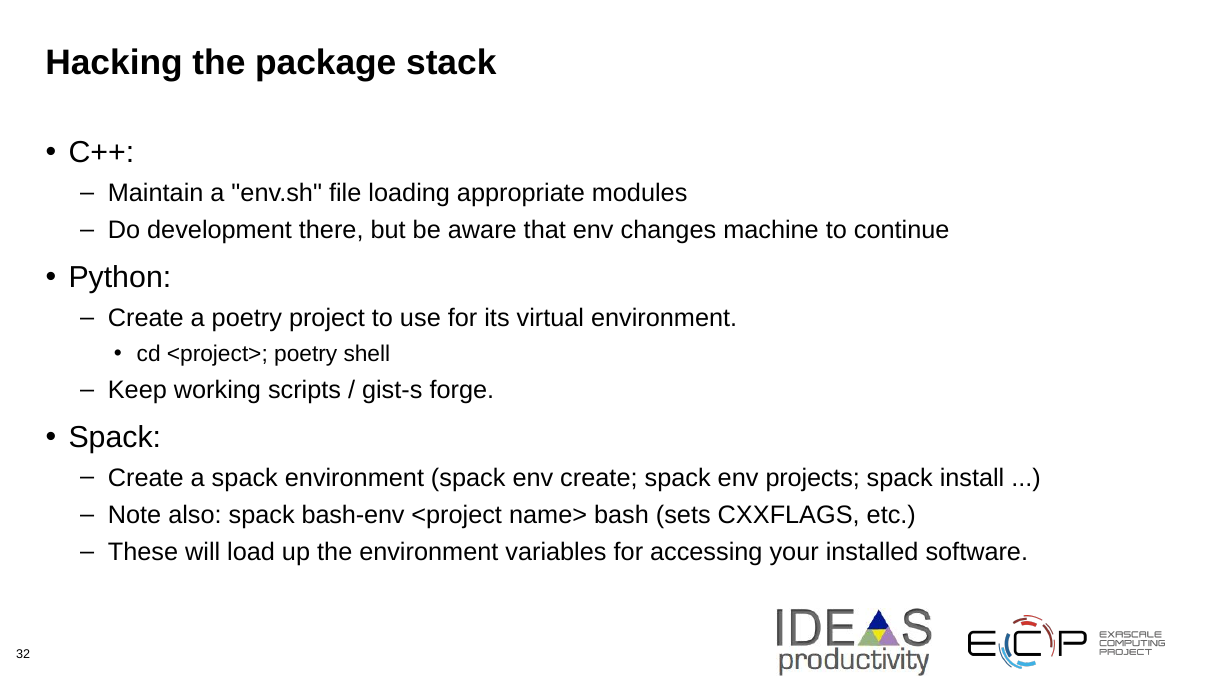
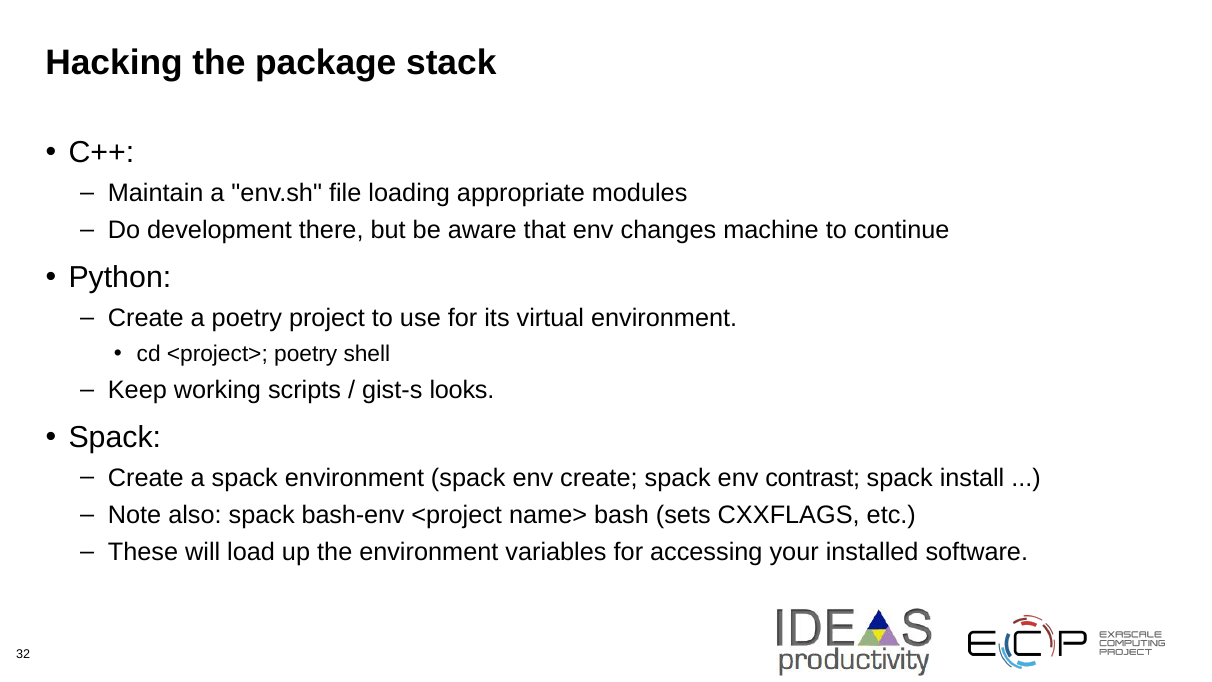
forge: forge -> looks
projects: projects -> contrast
